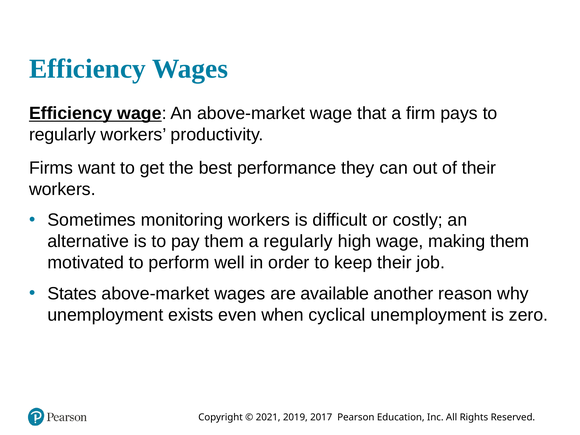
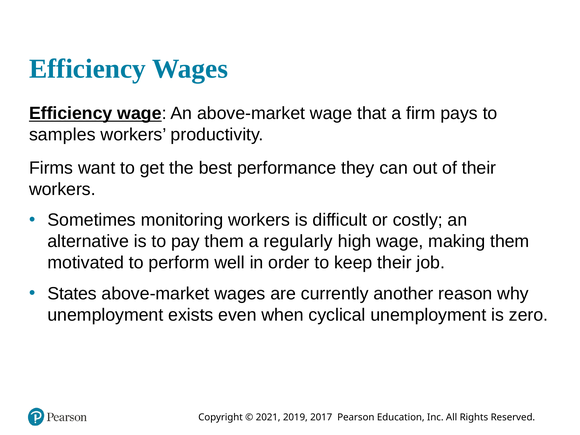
regularly at (62, 135): regularly -> samples
available: available -> currently
